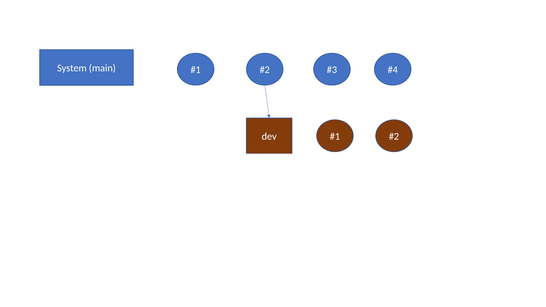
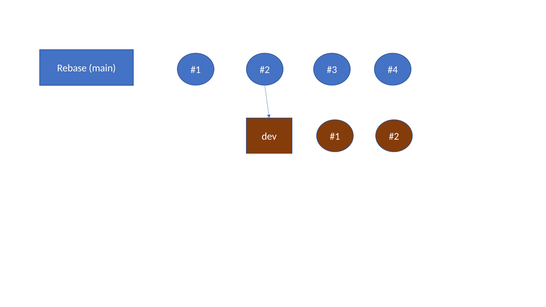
System: System -> Rebase
